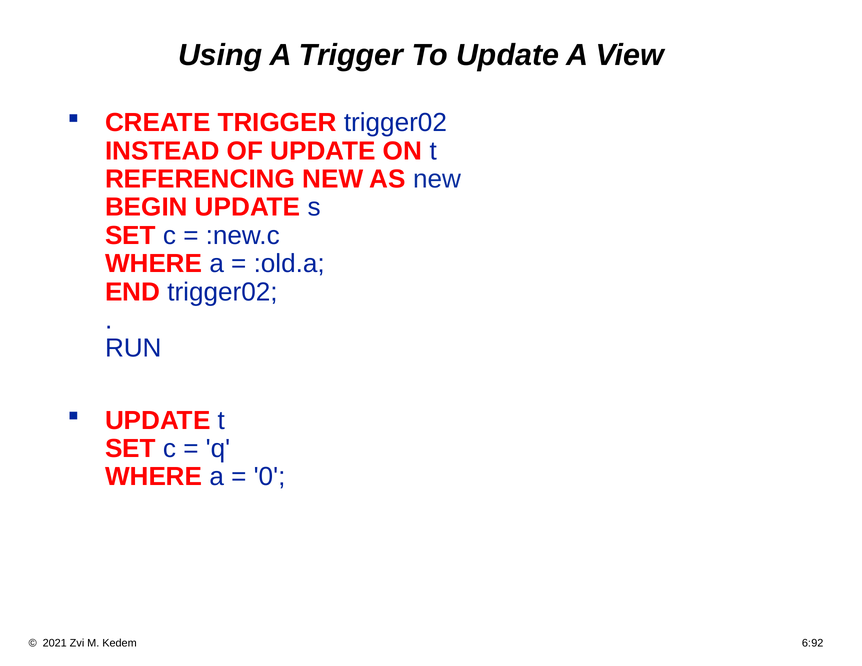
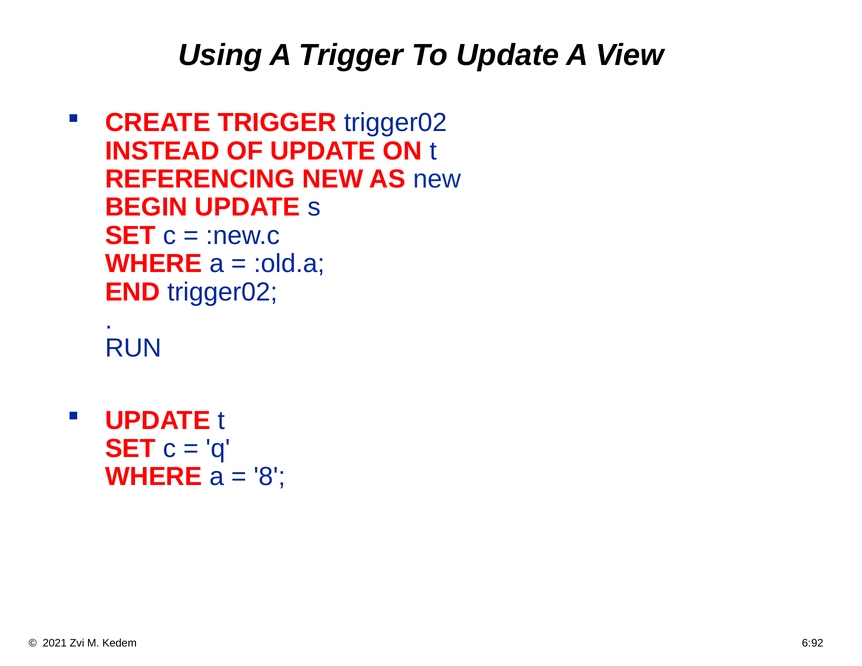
0: 0 -> 8
